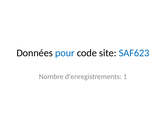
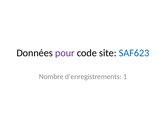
pour colour: blue -> purple
